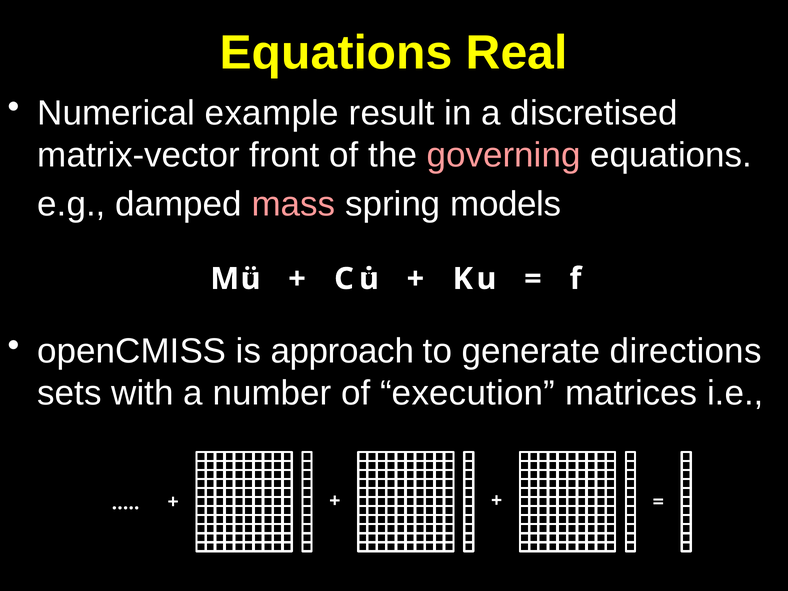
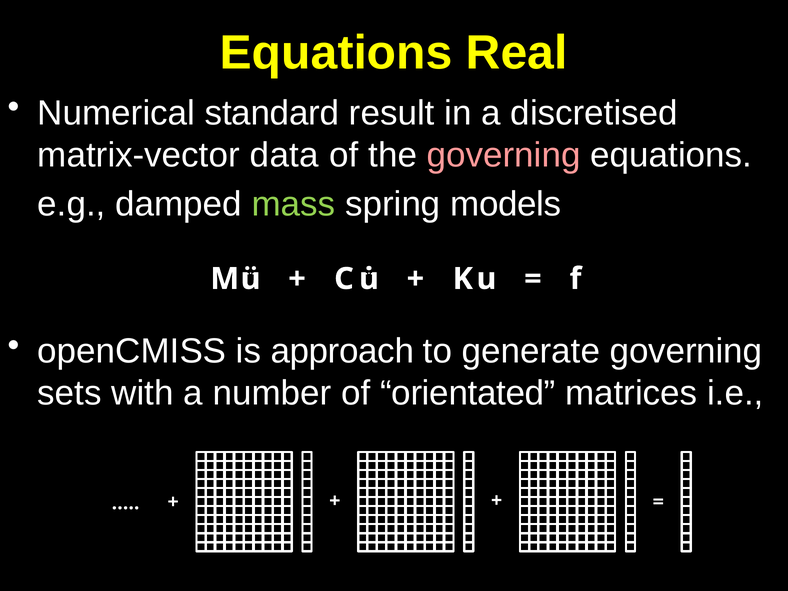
example: example -> standard
front: front -> data
mass colour: pink -> light green
generate directions: directions -> governing
execution: execution -> orientated
